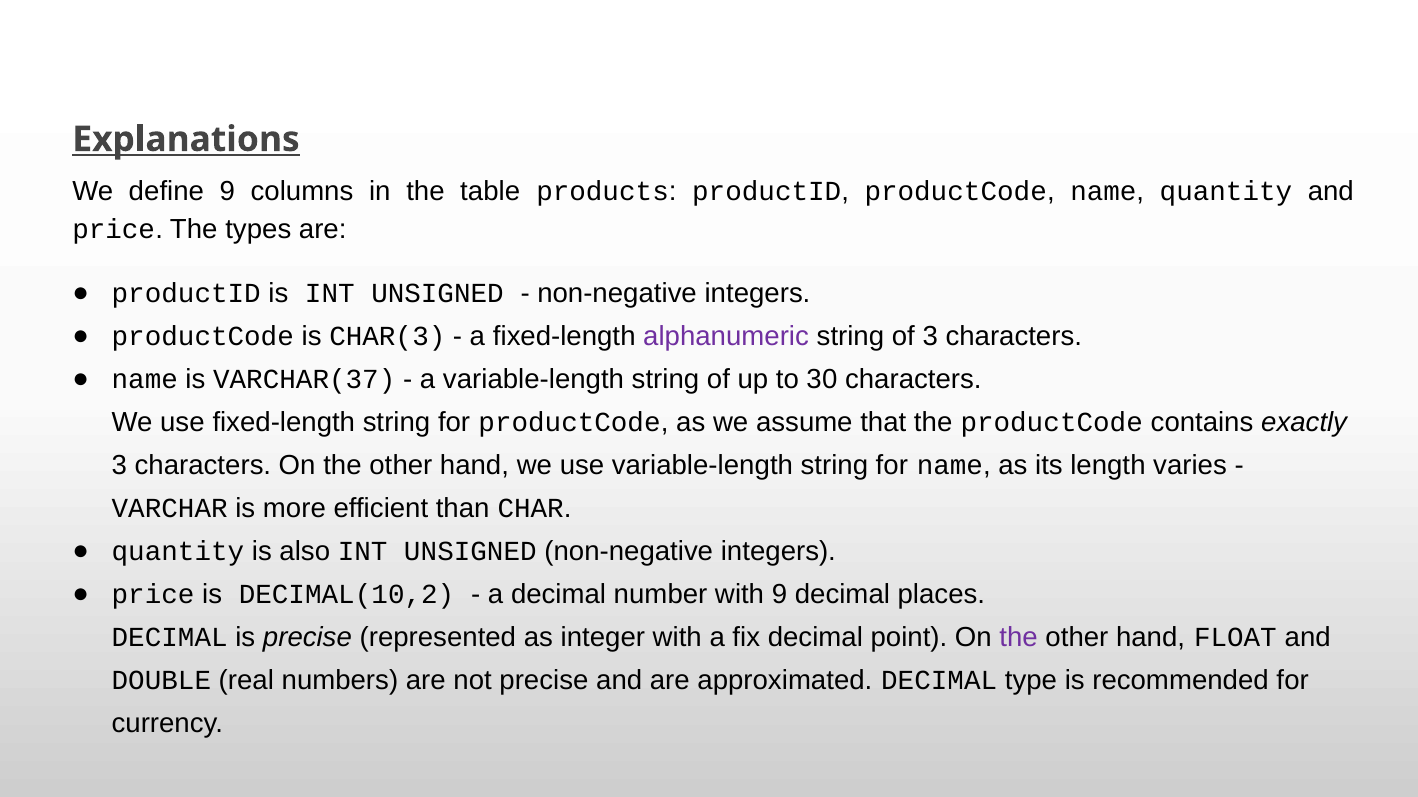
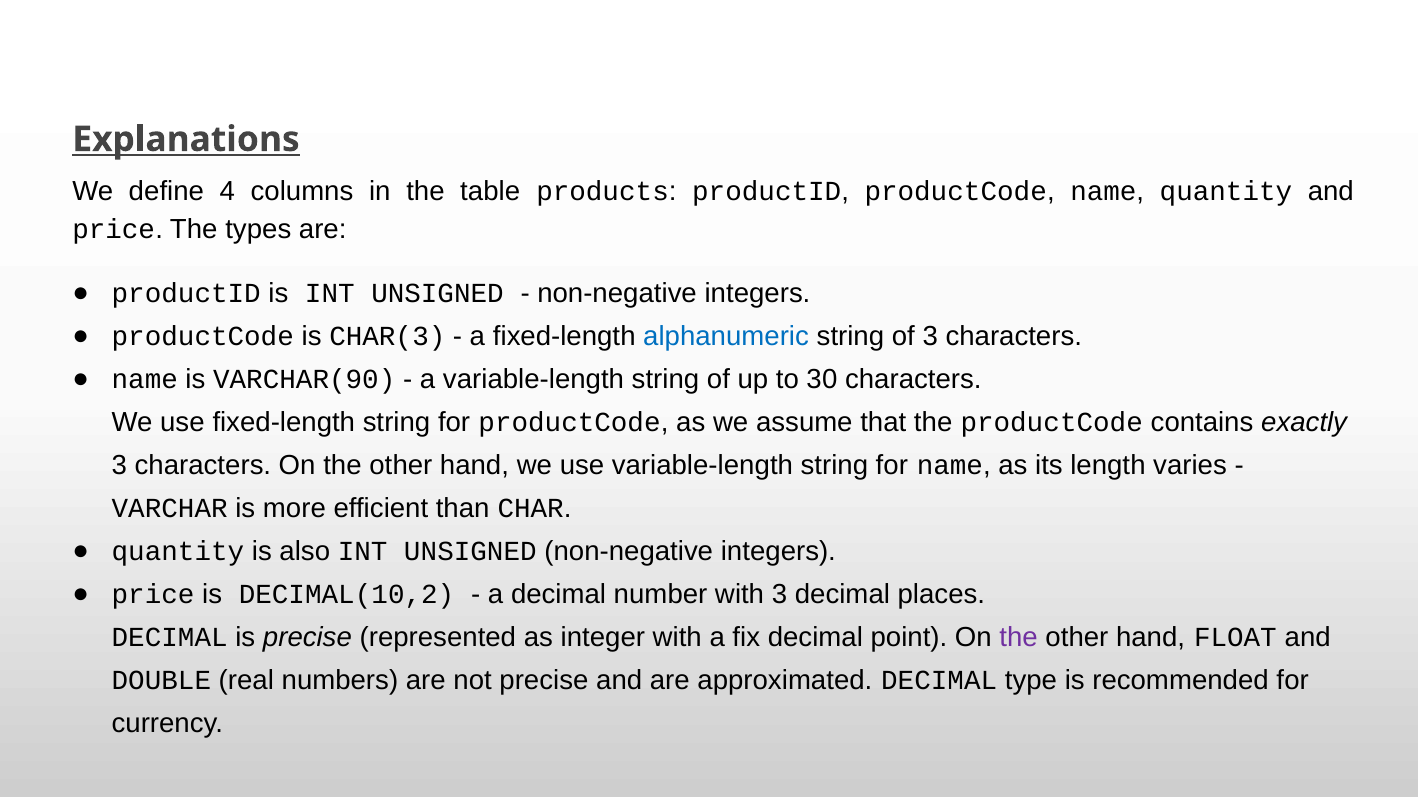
define 9: 9 -> 4
alphanumeric colour: purple -> blue
VARCHAR(37: VARCHAR(37 -> VARCHAR(90
with 9: 9 -> 3
